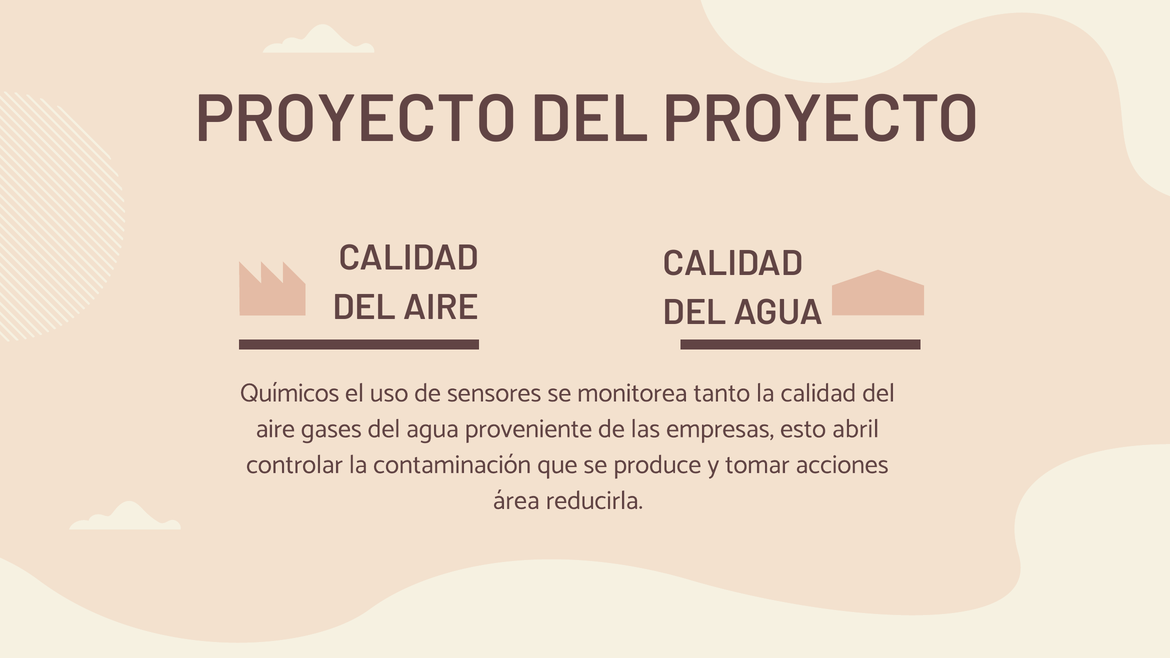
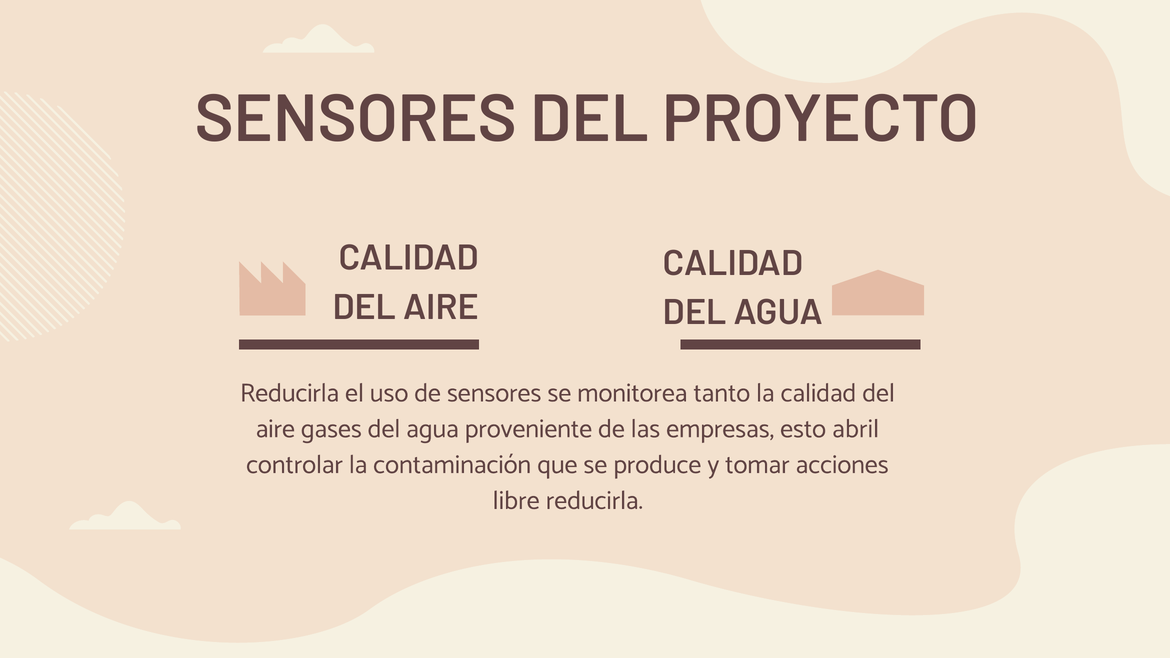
PROYECTO at (356, 119): PROYECTO -> SENSORES
Químicos at (290, 393): Químicos -> Reducirla
área: área -> libre
